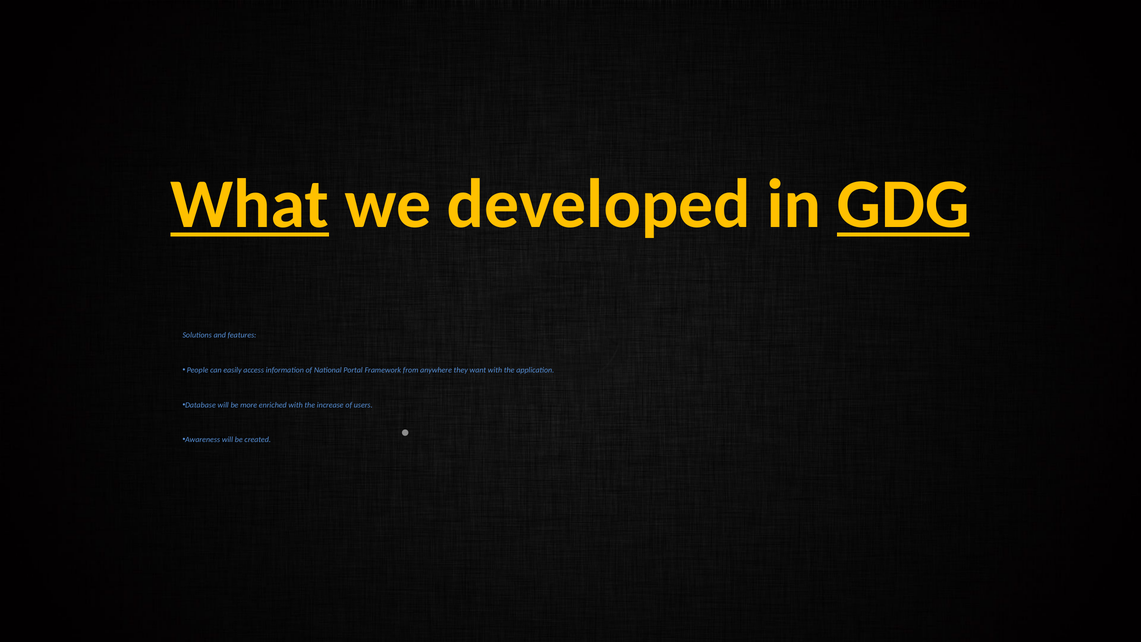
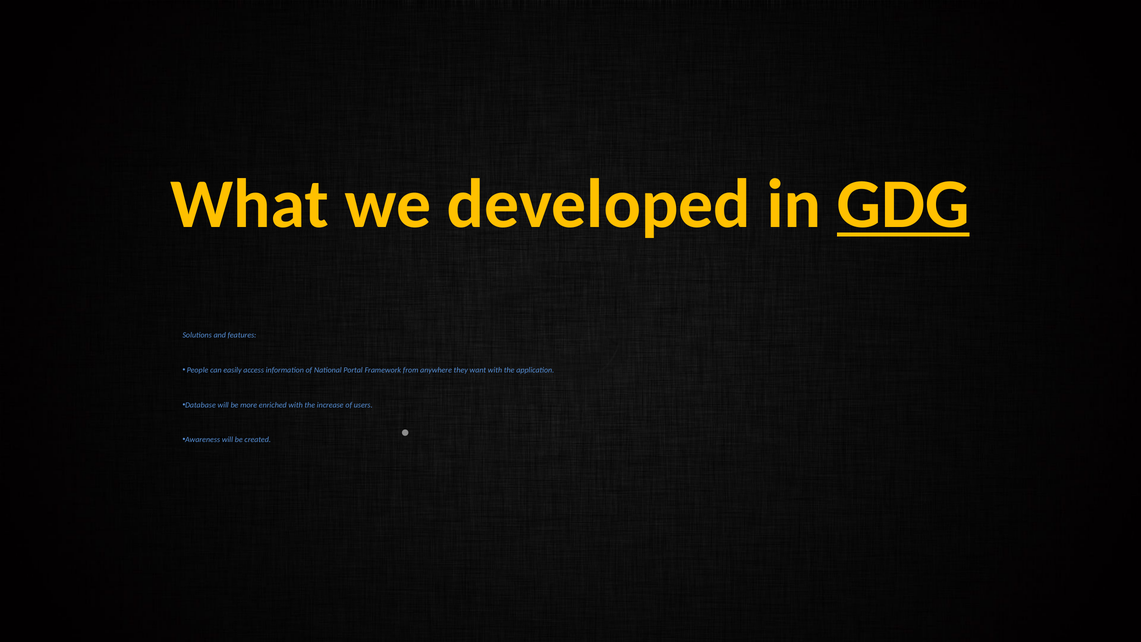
What underline: present -> none
